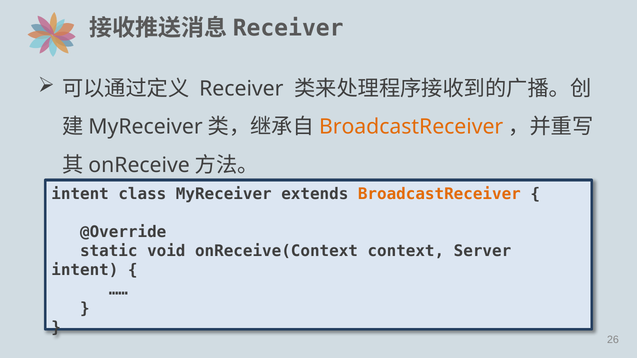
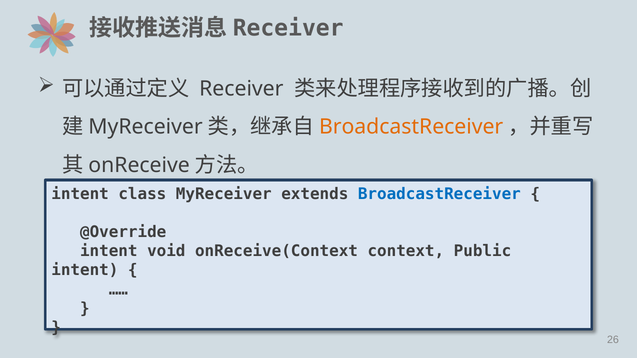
BroadcastReceiver at (439, 194) colour: orange -> blue
static at (109, 251): static -> intent
Server: Server -> Public
